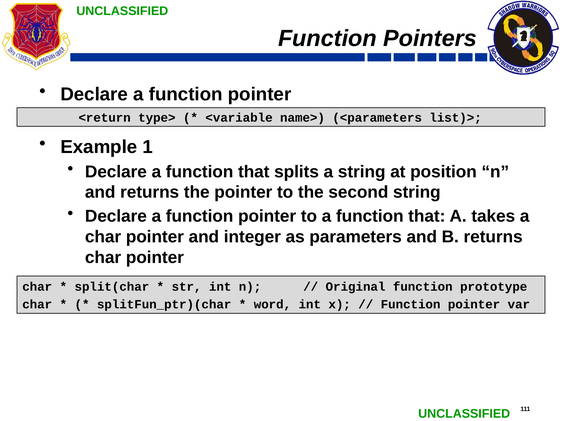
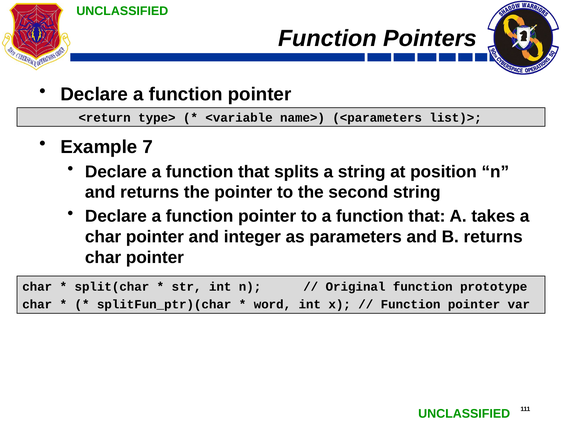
1: 1 -> 7
